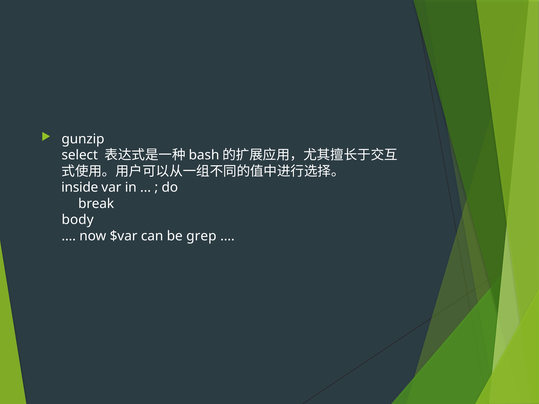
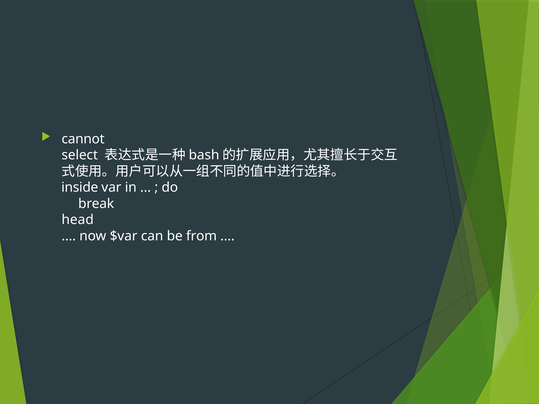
gunzip: gunzip -> cannot
body: body -> head
grep: grep -> from
